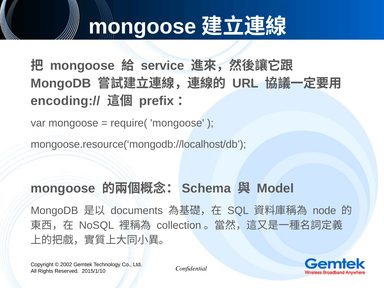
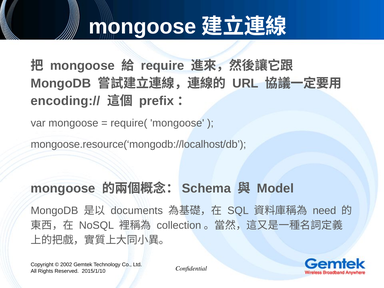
service: service -> require
node: node -> need
